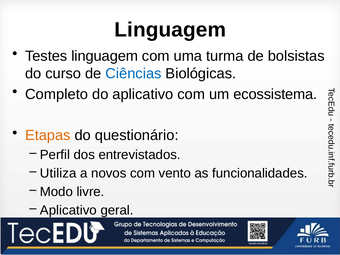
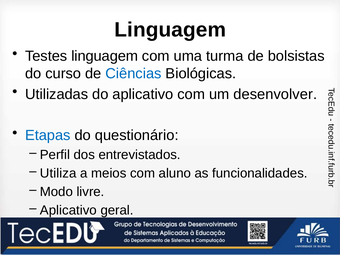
Completo: Completo -> Utilizadas
ecossistema: ecossistema -> desenvolver
Etapas colour: orange -> blue
novos: novos -> meios
vento: vento -> aluno
